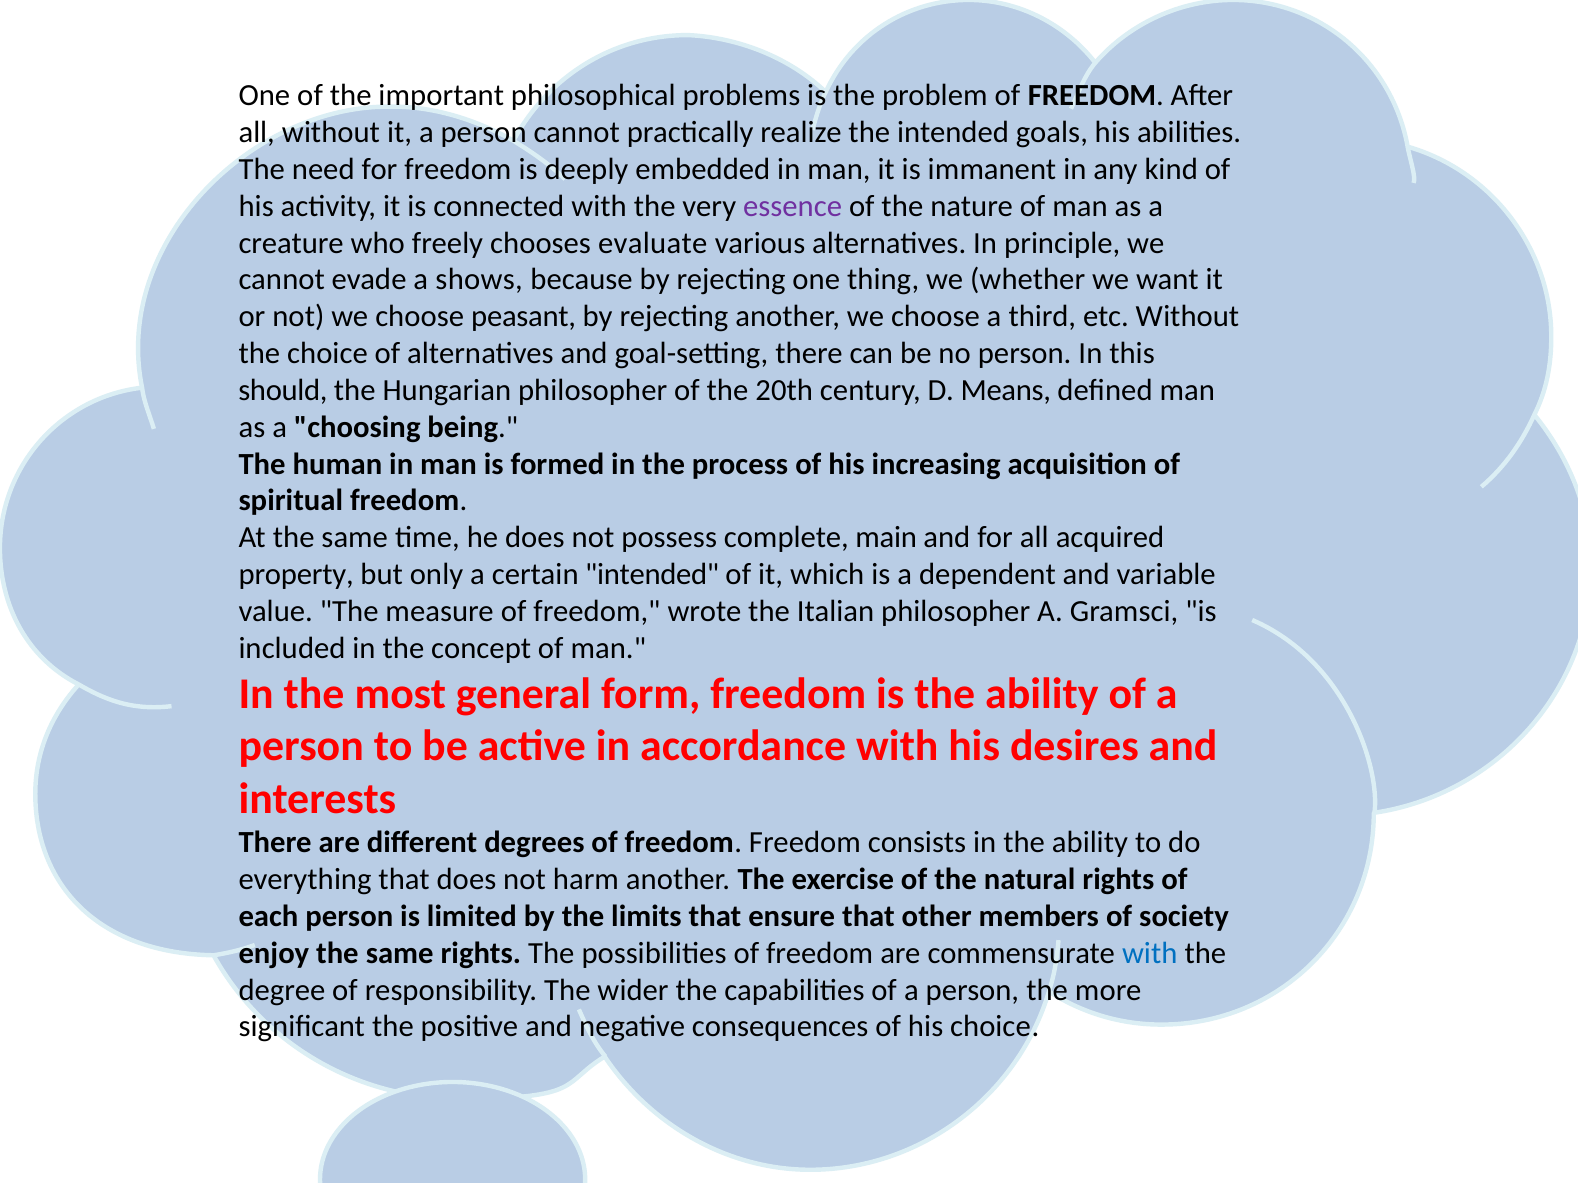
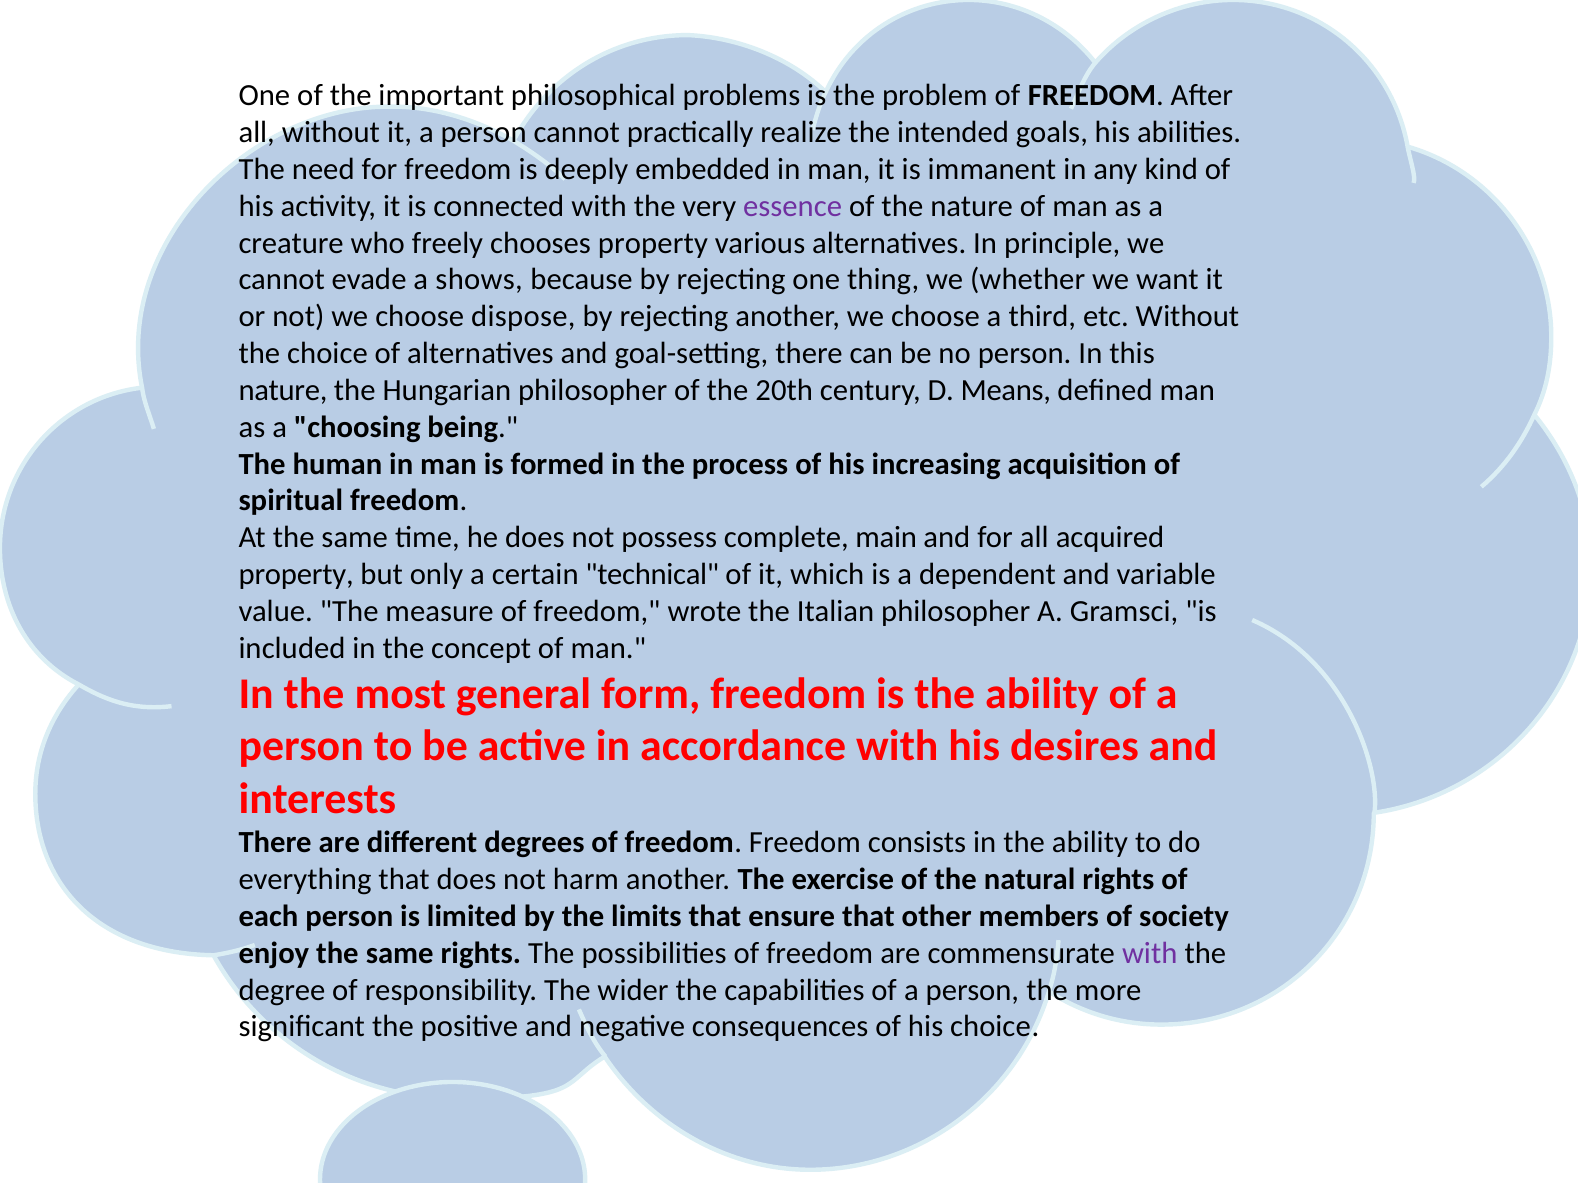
chooses evaluate: evaluate -> property
peasant: peasant -> dispose
should at (283, 390): should -> nature
certain intended: intended -> technical
with at (1150, 954) colour: blue -> purple
